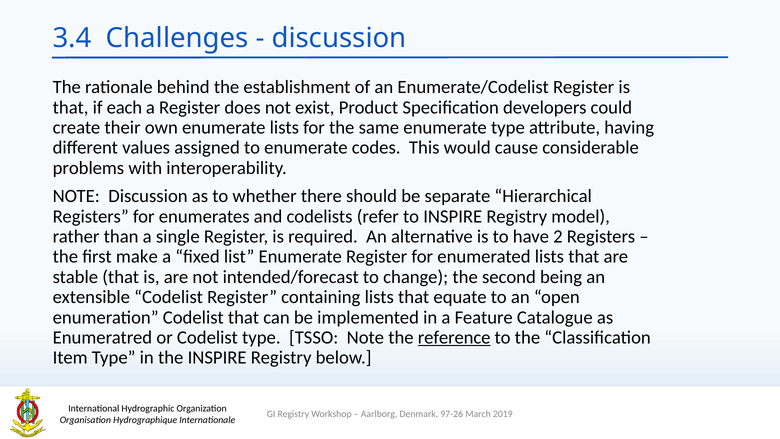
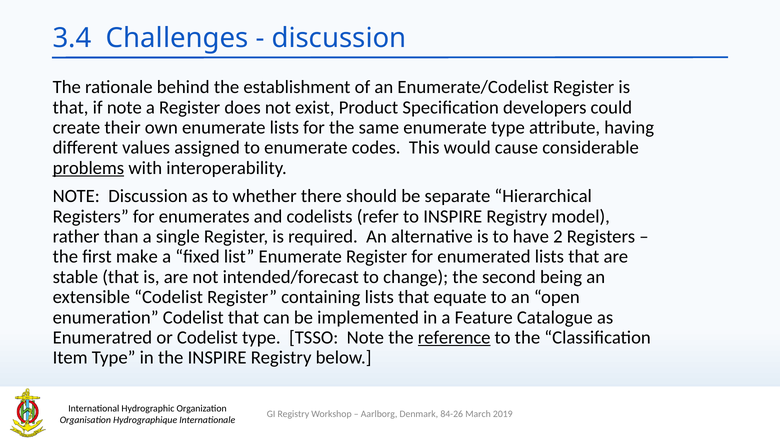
if each: each -> note
problems underline: none -> present
97-26: 97-26 -> 84-26
